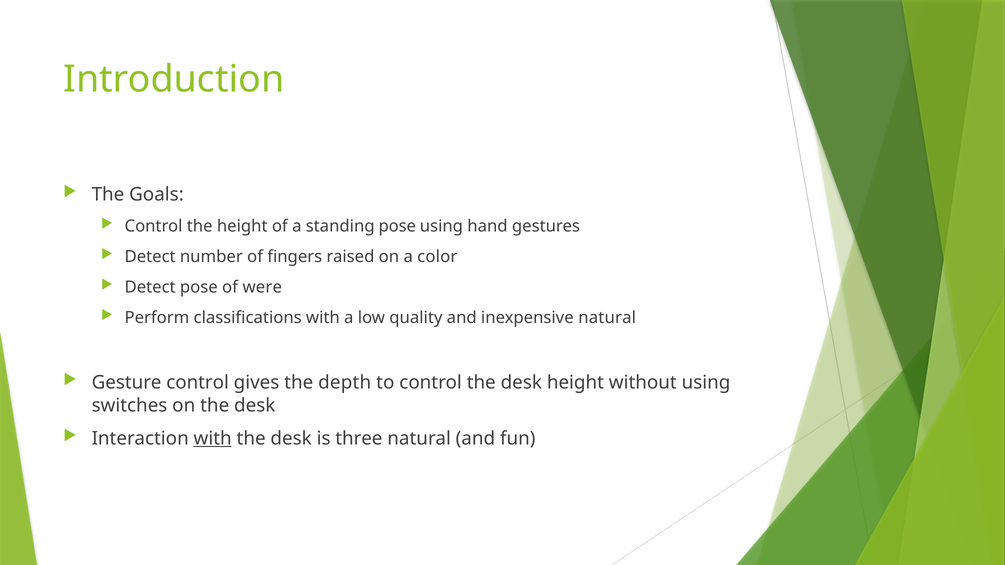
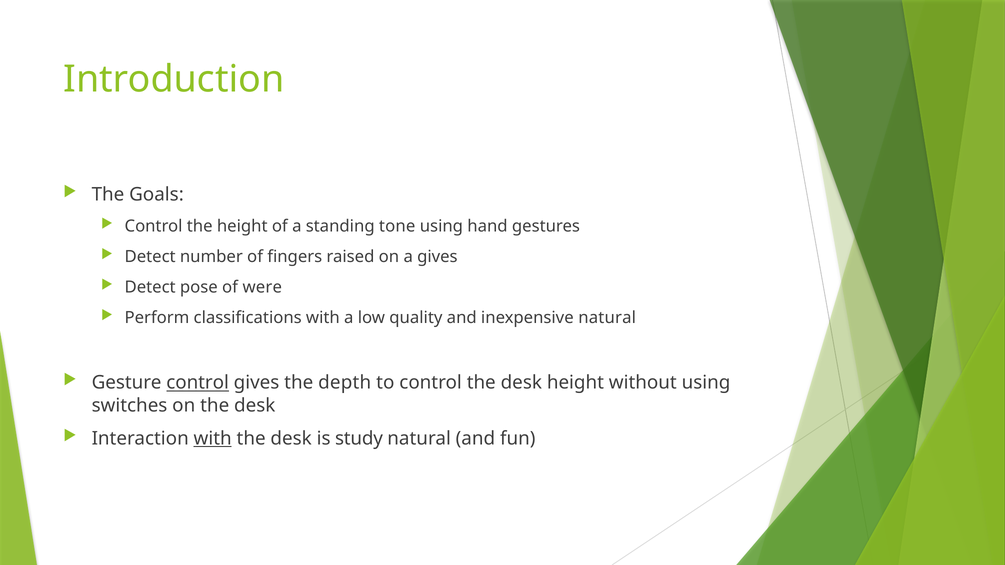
standing pose: pose -> tone
a color: color -> gives
control at (198, 383) underline: none -> present
three: three -> study
